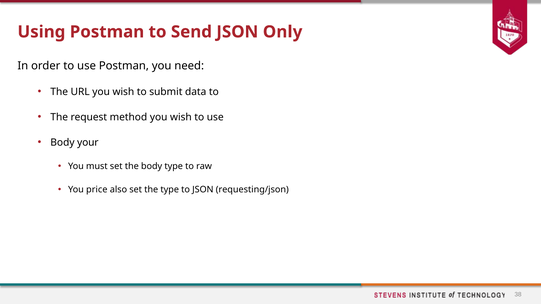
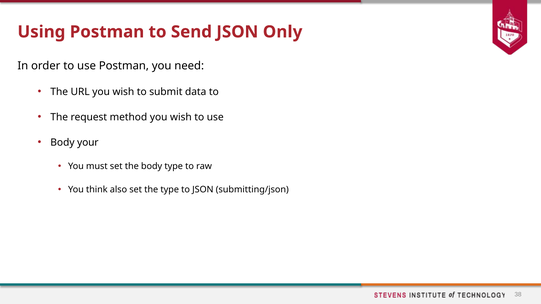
price: price -> think
requesting/json: requesting/json -> submitting/json
